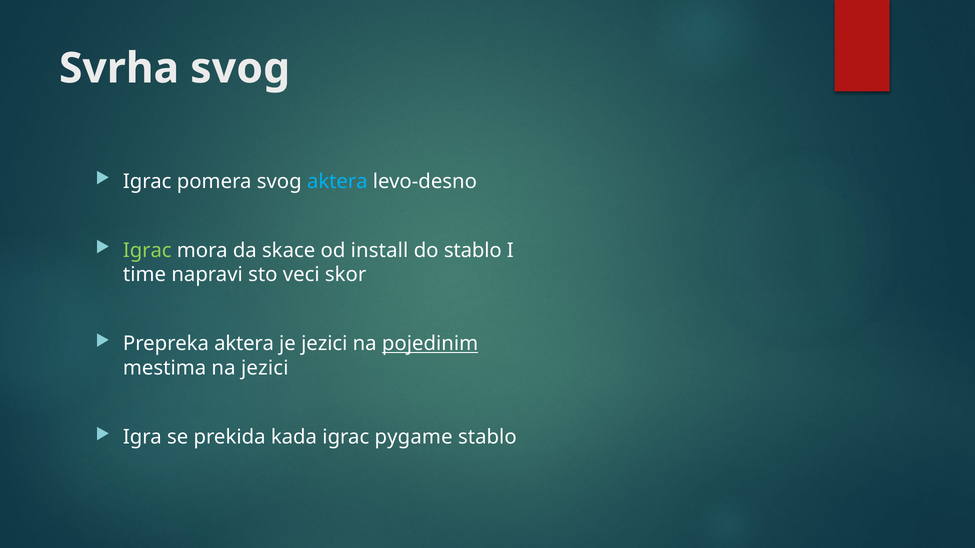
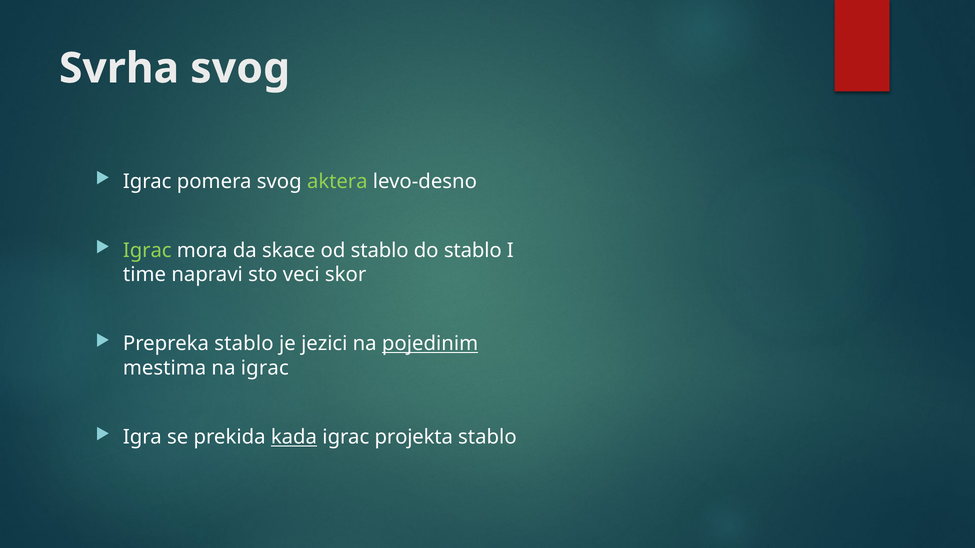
aktera at (337, 181) colour: light blue -> light green
od install: install -> stablo
Prepreka aktera: aktera -> stablo
na jezici: jezici -> igrac
kada underline: none -> present
pygame: pygame -> projekta
